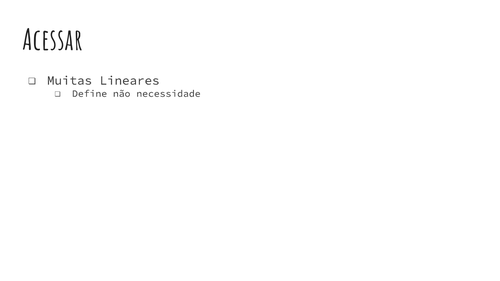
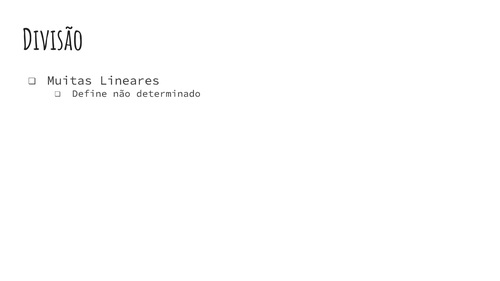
Acessar: Acessar -> Divisão
necessidade: necessidade -> determinado
